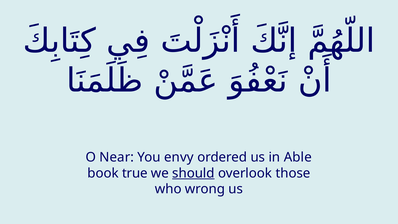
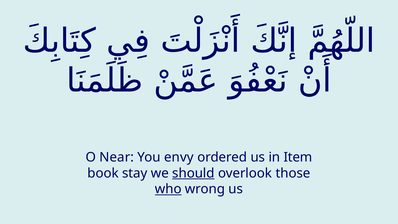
Able: Able -> Item
true: true -> stay
who underline: none -> present
